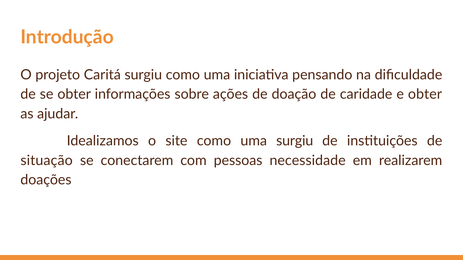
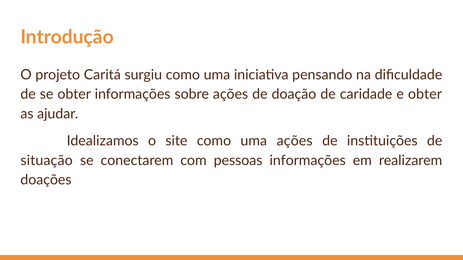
uma surgiu: surgiu -> ações
pessoas necessidade: necessidade -> informações
